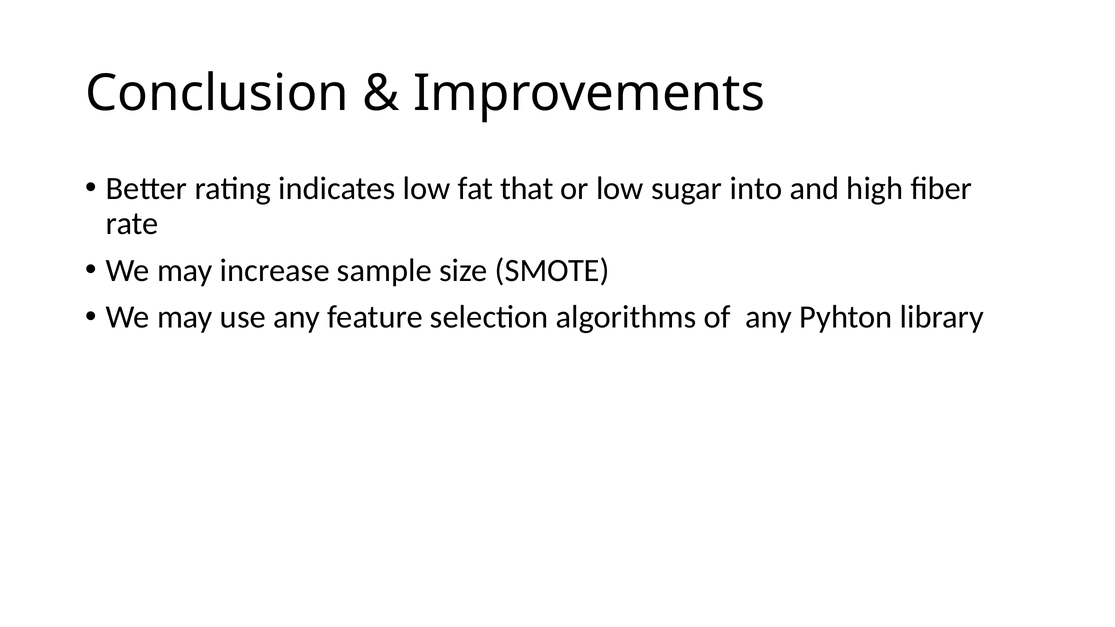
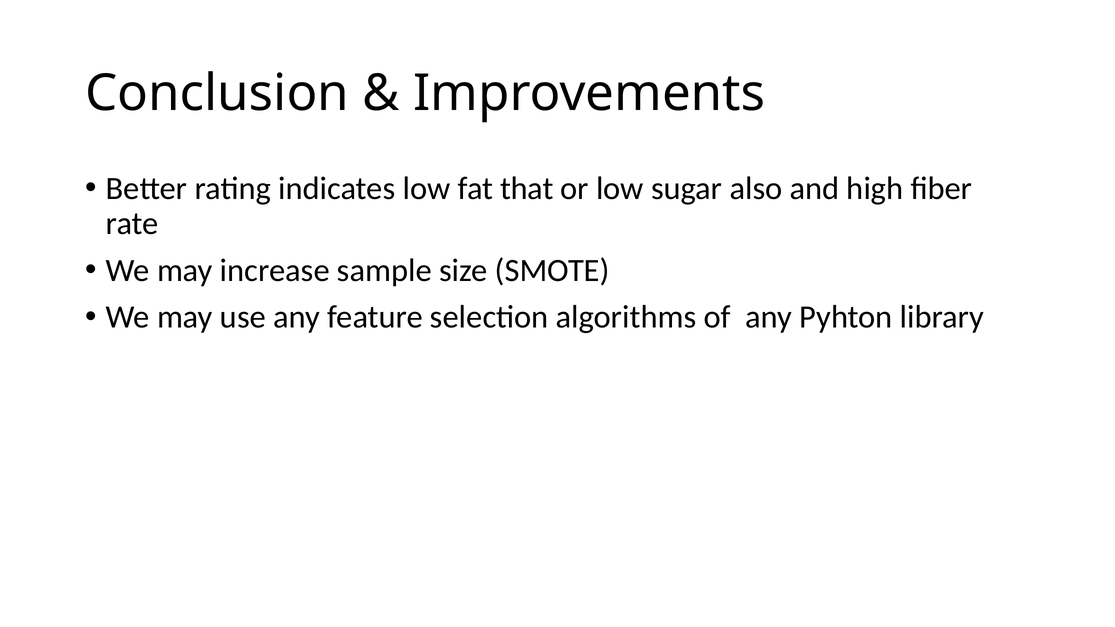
into: into -> also
